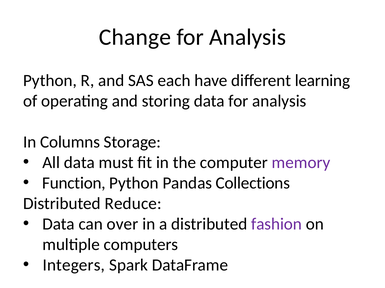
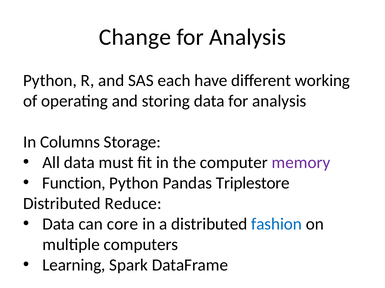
learning: learning -> working
Collections: Collections -> Triplestore
over: over -> core
fashion colour: purple -> blue
Integers: Integers -> Learning
